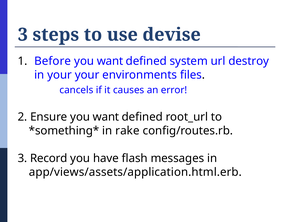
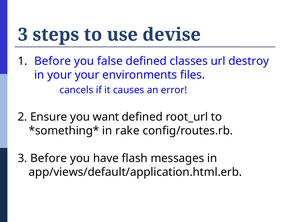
want at (110, 61): want -> false
system: system -> classes
3 Record: Record -> Before
app/views/assets/application.html.erb: app/views/assets/application.html.erb -> app/views/default/application.html.erb
